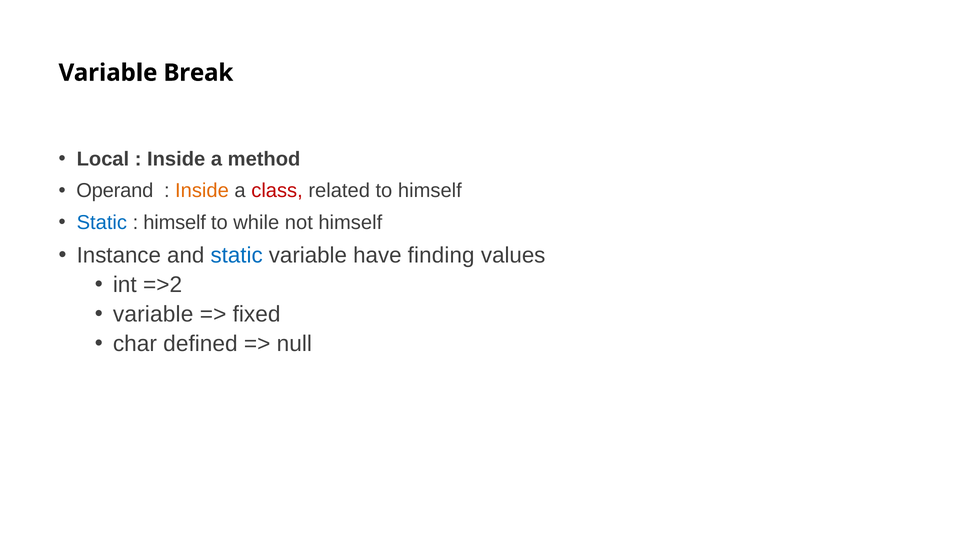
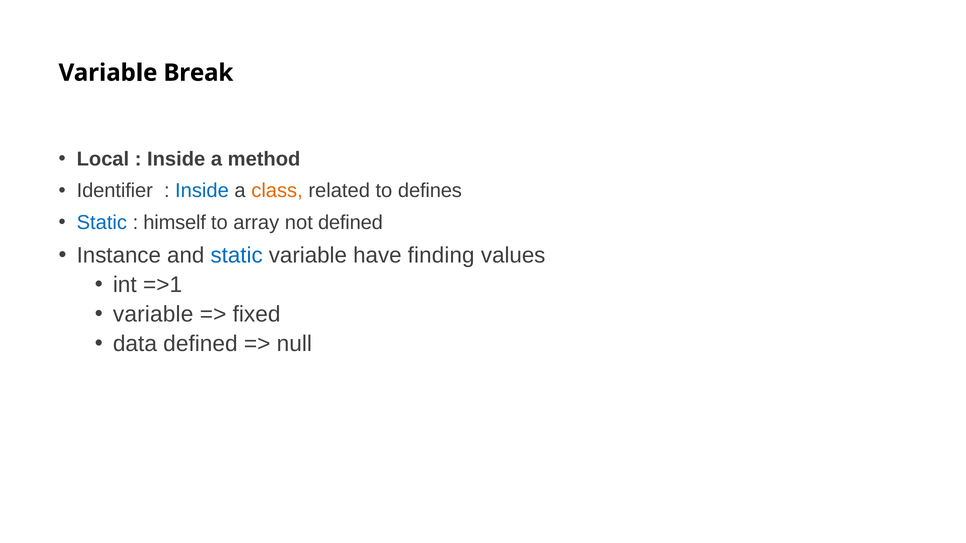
Operand: Operand -> Identifier
Inside at (202, 191) colour: orange -> blue
class colour: red -> orange
to himself: himself -> defines
while: while -> array
not himself: himself -> defined
=>2: =>2 -> =>1
char: char -> data
